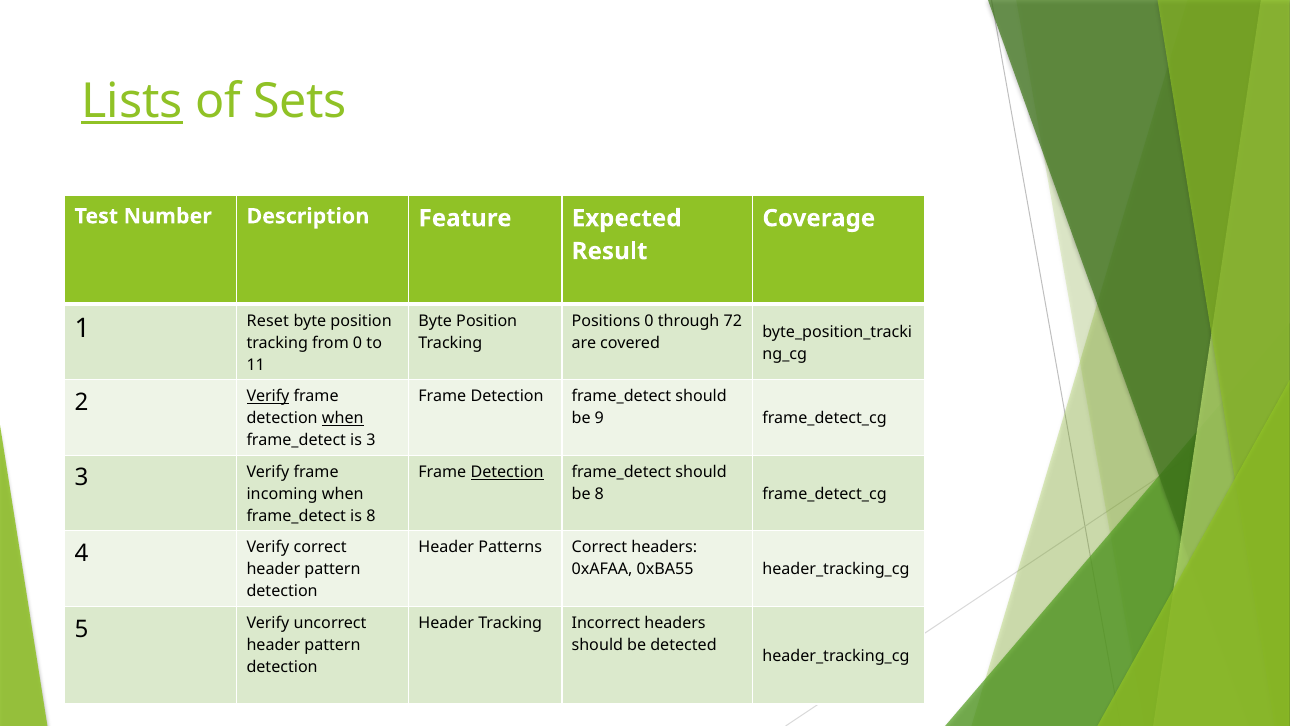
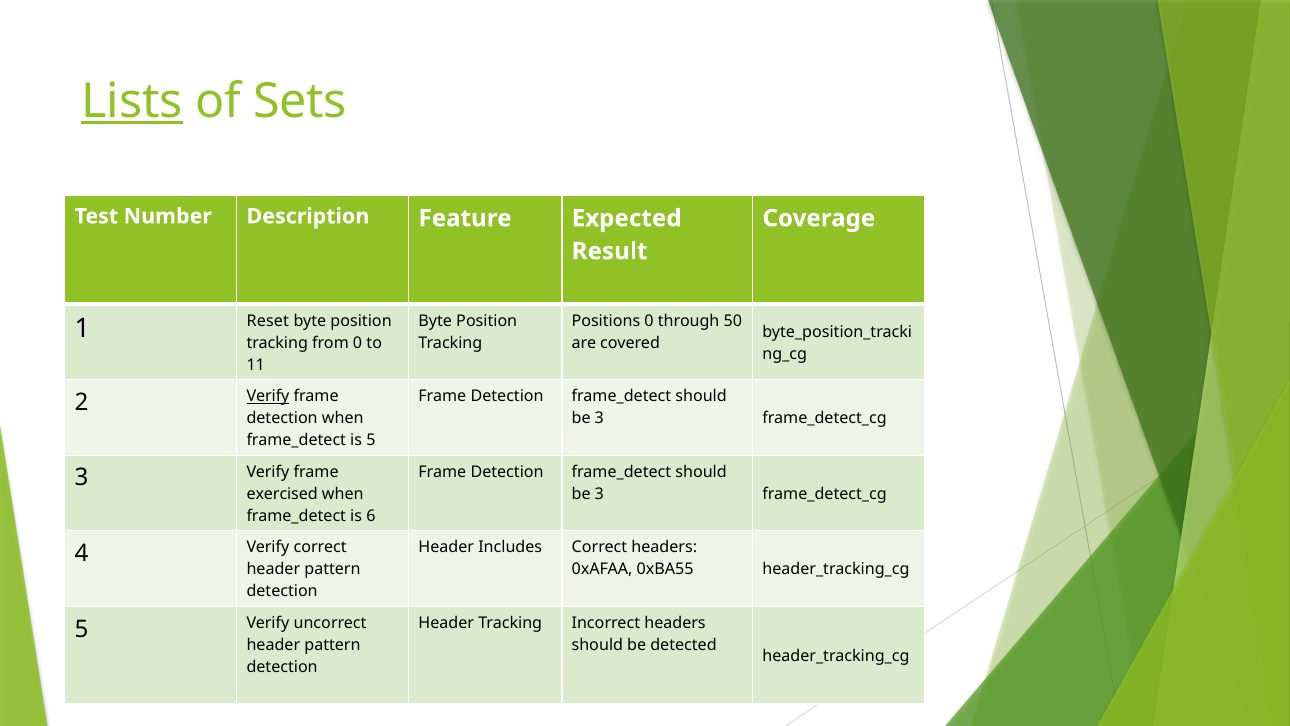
72: 72 -> 50
when at (343, 418) underline: present -> none
9 at (599, 418): 9 -> 3
is 3: 3 -> 5
Detection at (507, 472) underline: present -> none
incoming: incoming -> exercised
8 at (599, 494): 8 -> 3
is 8: 8 -> 6
Patterns: Patterns -> Includes
